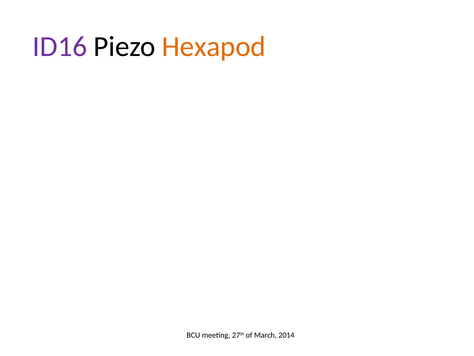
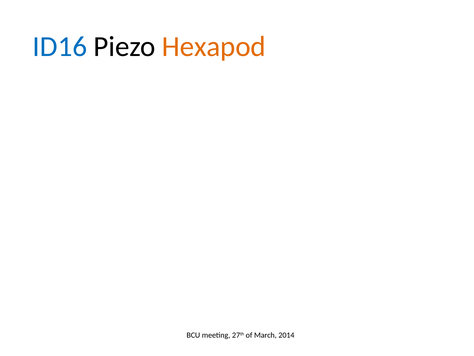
ID16 colour: purple -> blue
